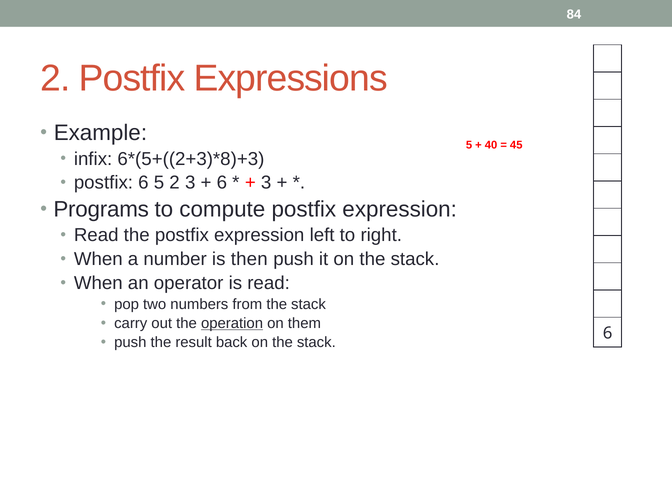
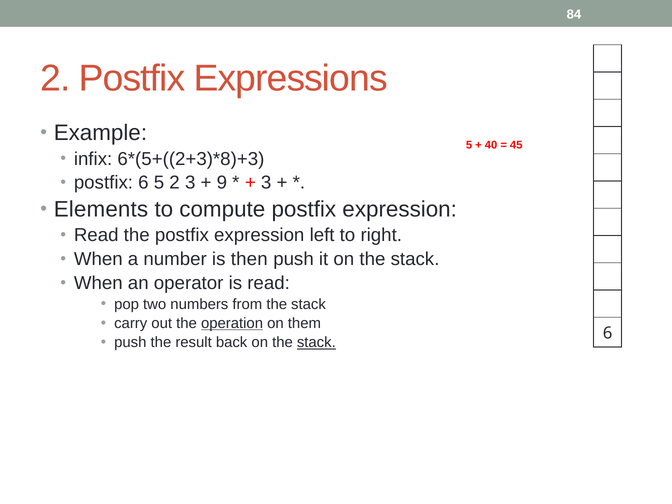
6 at (222, 183): 6 -> 9
Programs: Programs -> Elements
stack at (316, 342) underline: none -> present
